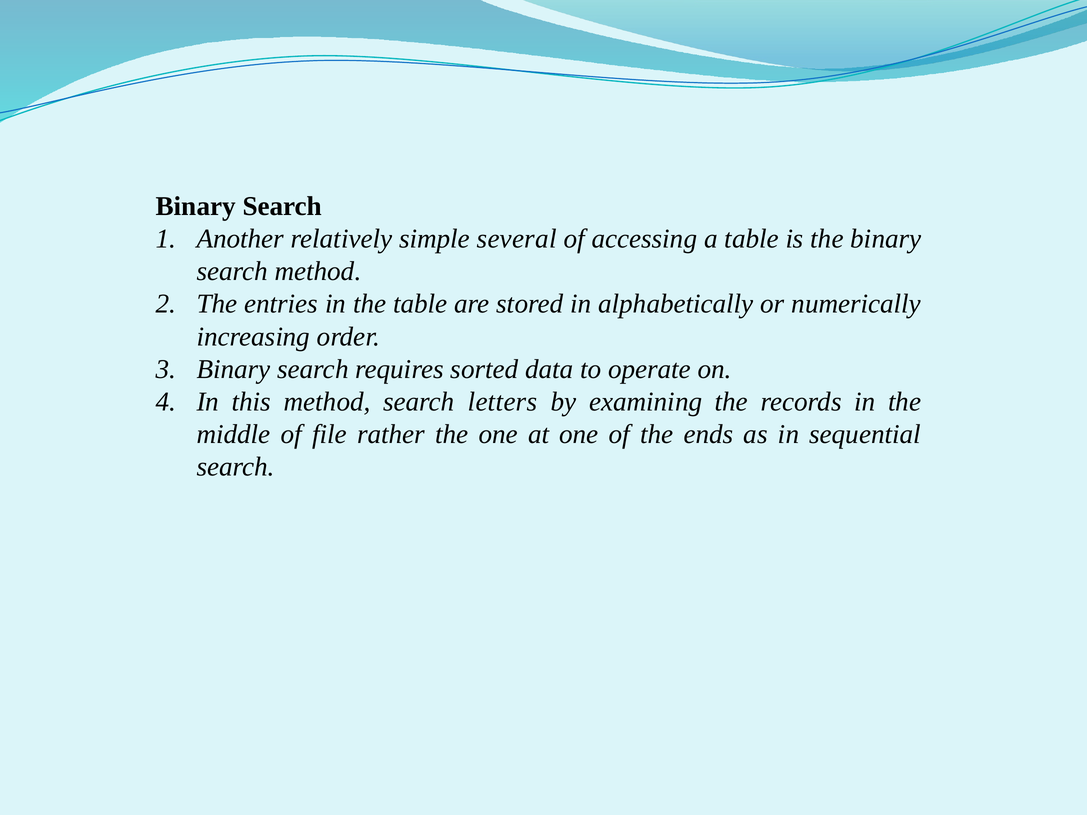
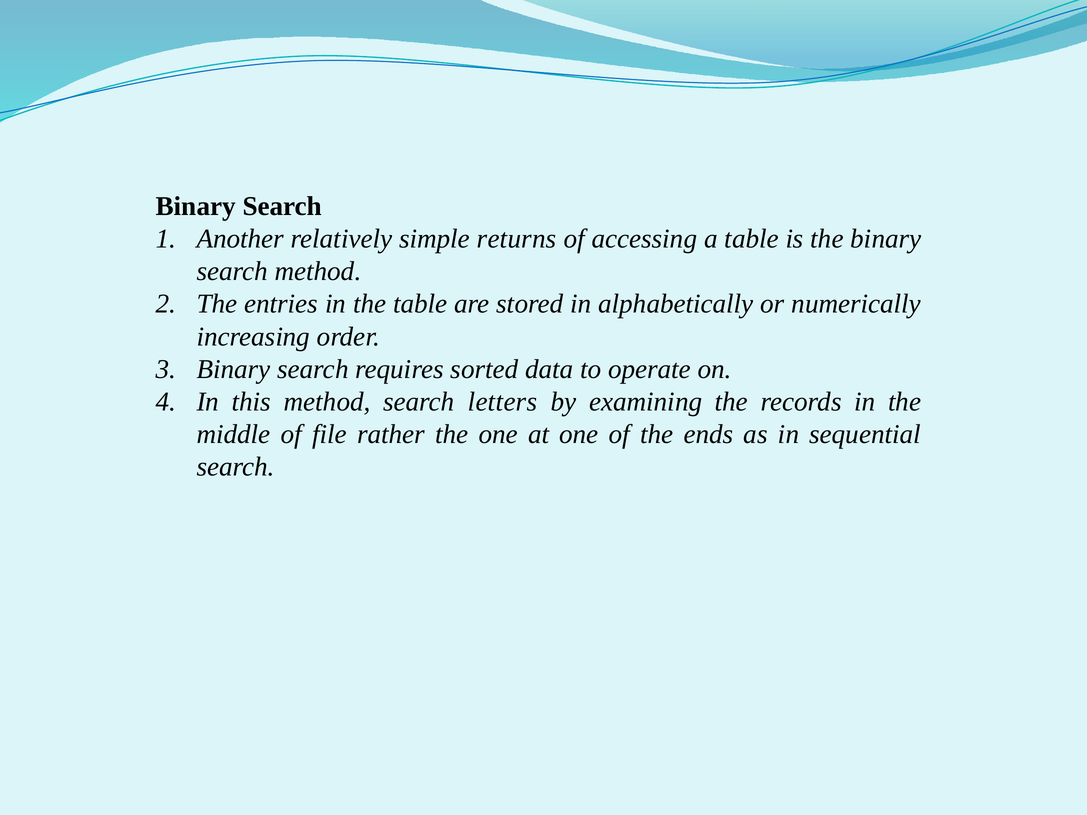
several: several -> returns
